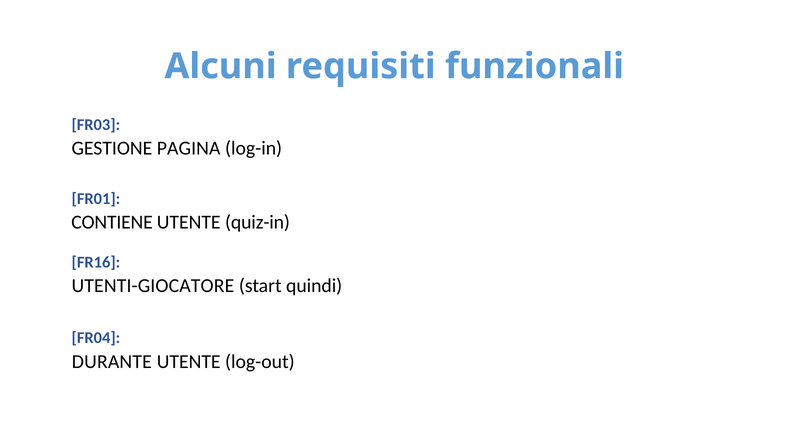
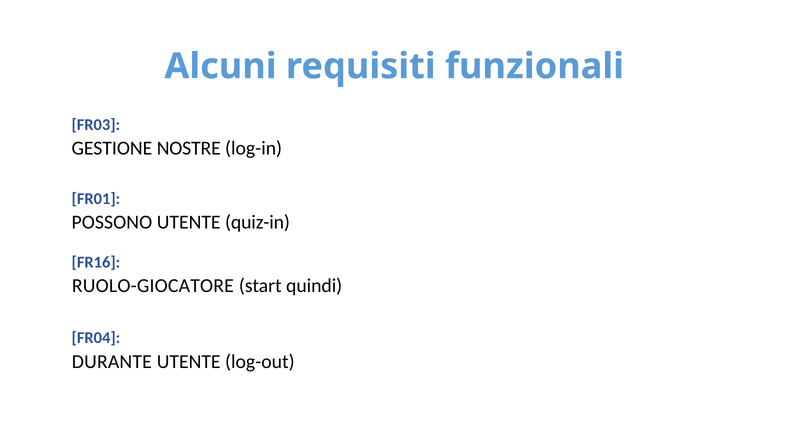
PAGINA: PAGINA -> NOSTRE
CONTIENE: CONTIENE -> POSSONO
UTENTI-GIOCATORE: UTENTI-GIOCATORE -> RUOLO-GIOCATORE
